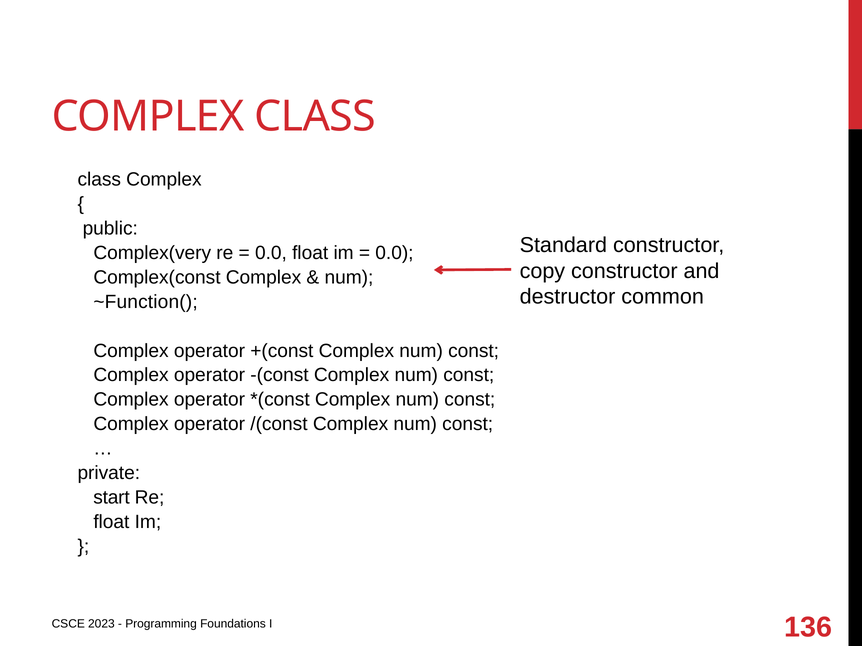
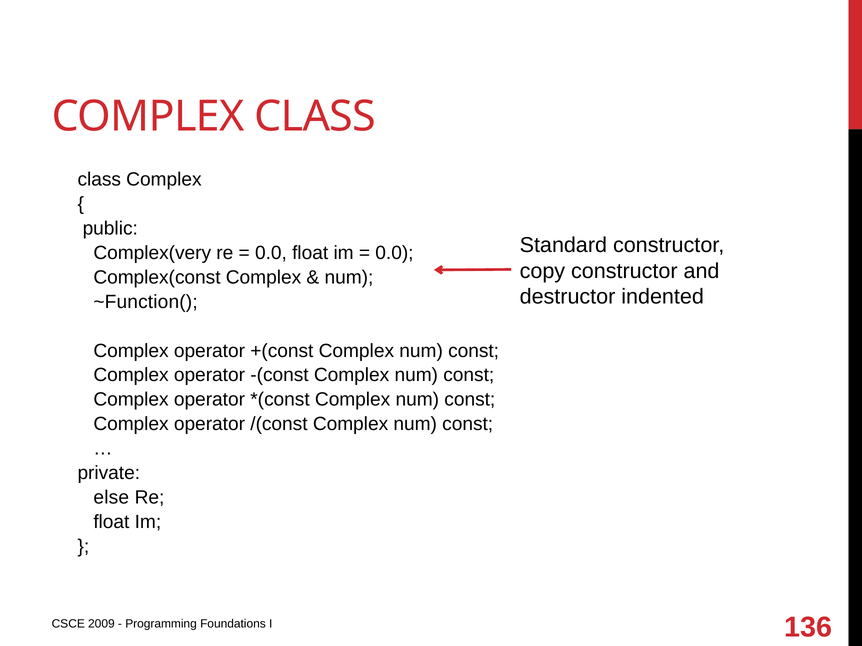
common: common -> indented
start: start -> else
2023: 2023 -> 2009
